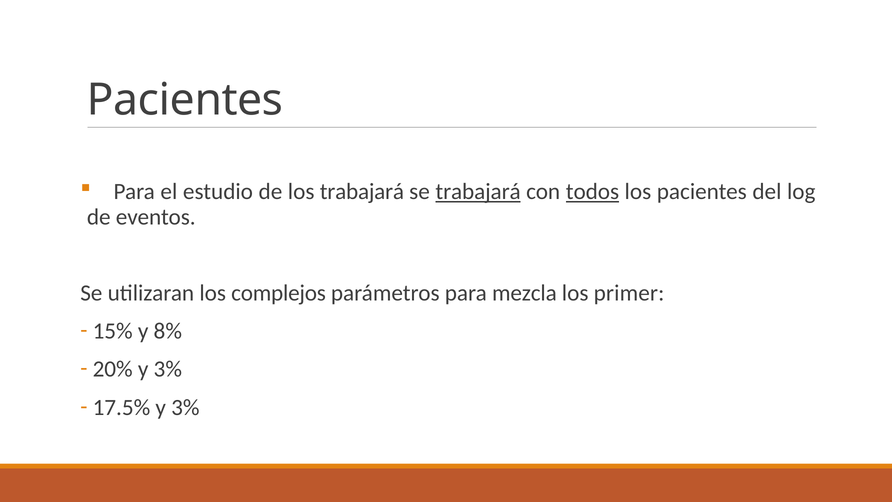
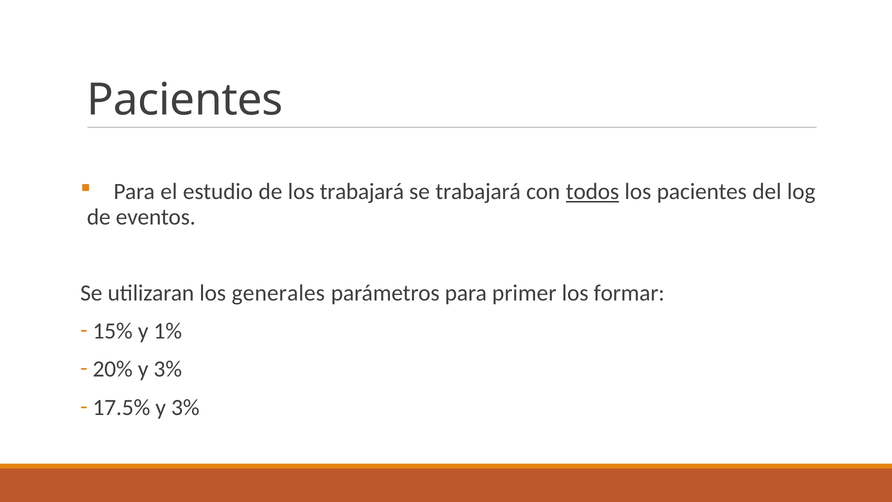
trabajará at (478, 192) underline: present -> none
complejos: complejos -> generales
mezcla: mezcla -> primer
primer: primer -> formar
8%: 8% -> 1%
